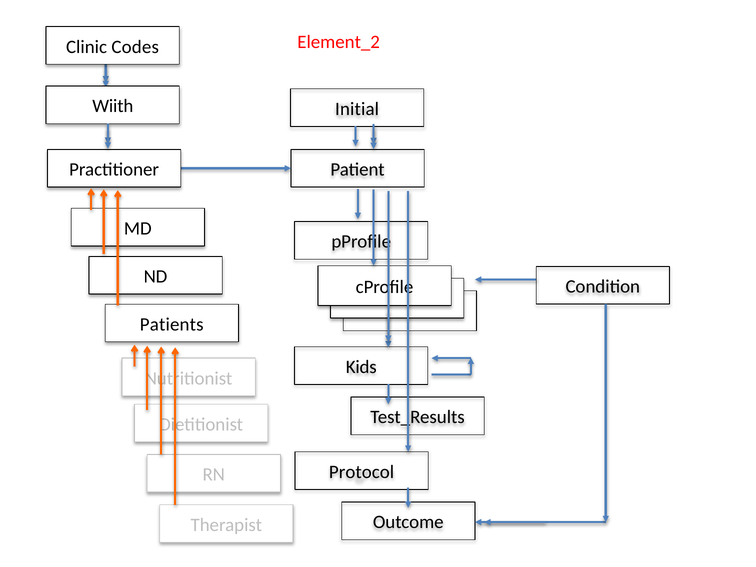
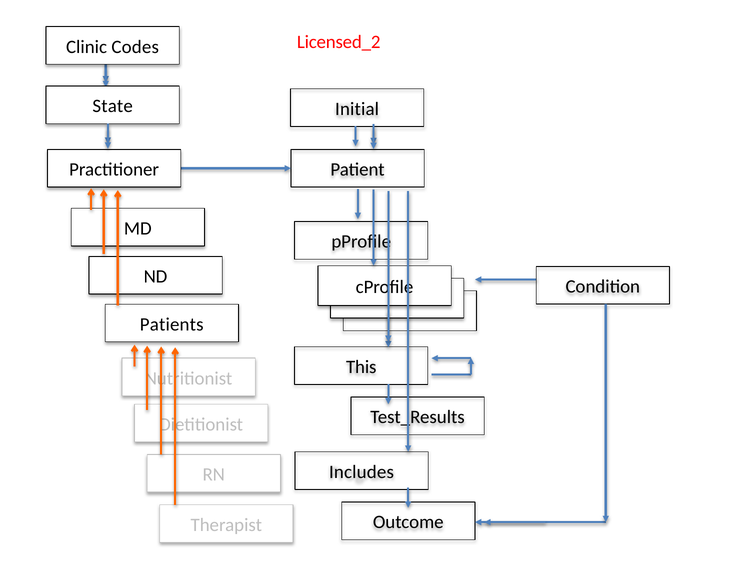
Element_2: Element_2 -> Licensed_2
Wiith: Wiith -> State
Kids: Kids -> This
Protocol: Protocol -> Includes
